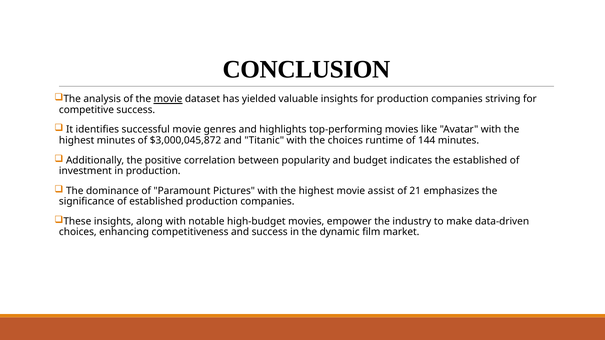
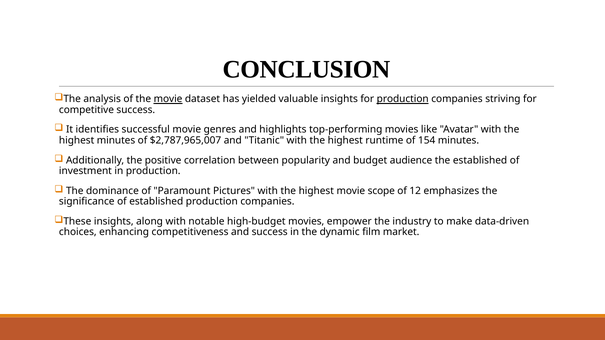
production at (403, 99) underline: none -> present
$3,000,045,872: $3,000,045,872 -> $2,787,965,007
Titanic with the choices: choices -> highest
144: 144 -> 154
indicates: indicates -> audience
assist: assist -> scope
21: 21 -> 12
